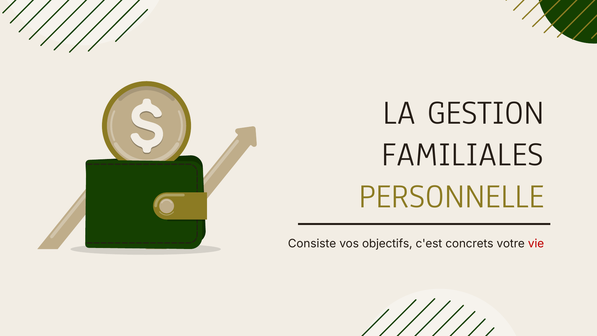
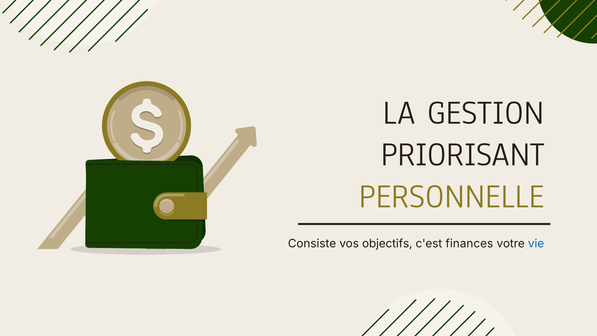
FAMILIALES: FAMILIALES -> PRIORISANT
concrets: concrets -> finances
vie colour: red -> blue
